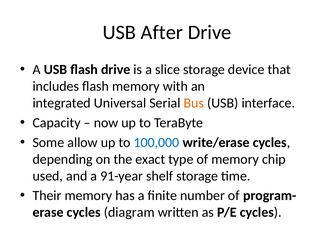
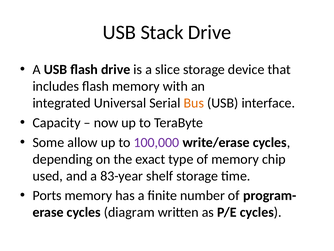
After: After -> Stack
100,000 colour: blue -> purple
91-year: 91-year -> 83-year
Their: Their -> Ports
